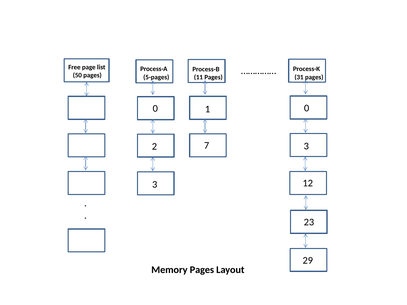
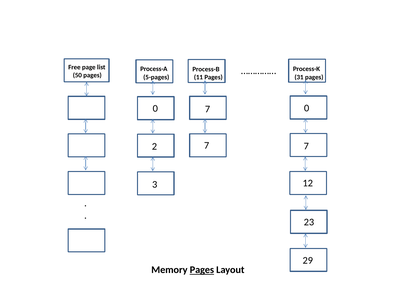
0 1: 1 -> 7
7 3: 3 -> 7
Pages at (202, 270) underline: none -> present
